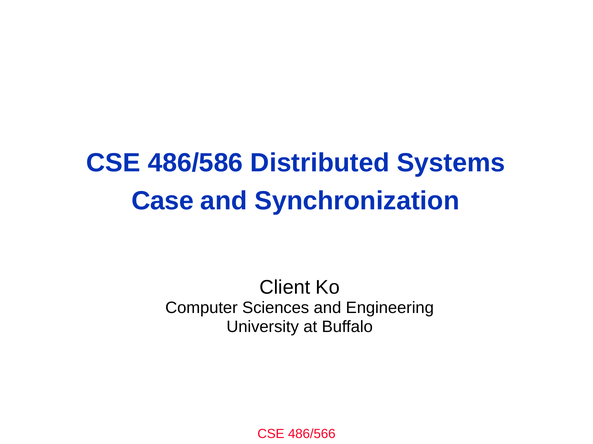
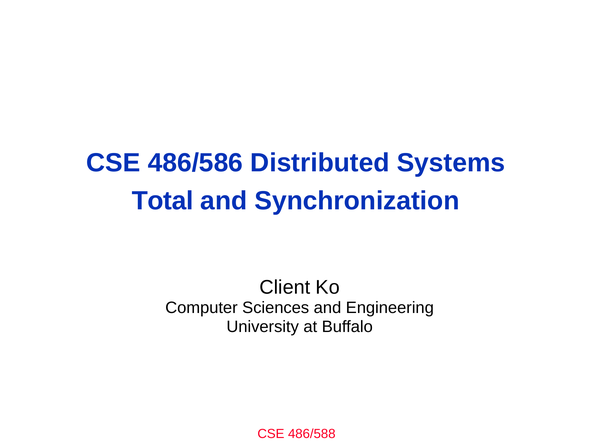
Case: Case -> Total
486/566: 486/566 -> 486/588
